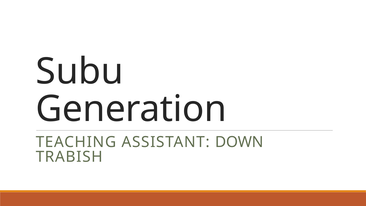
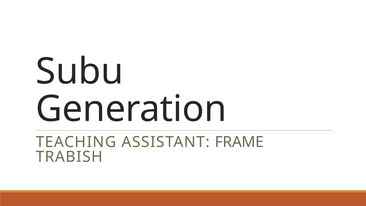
DOWN: DOWN -> FRAME
